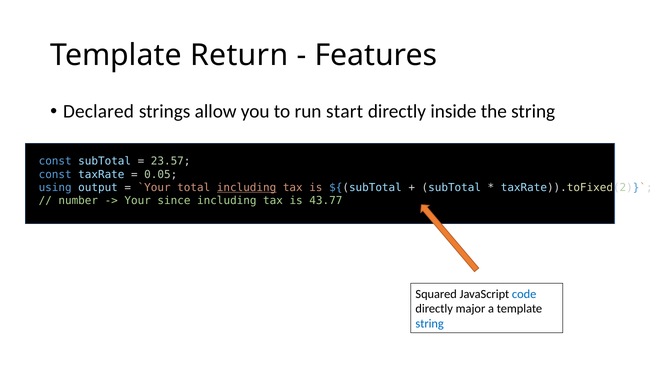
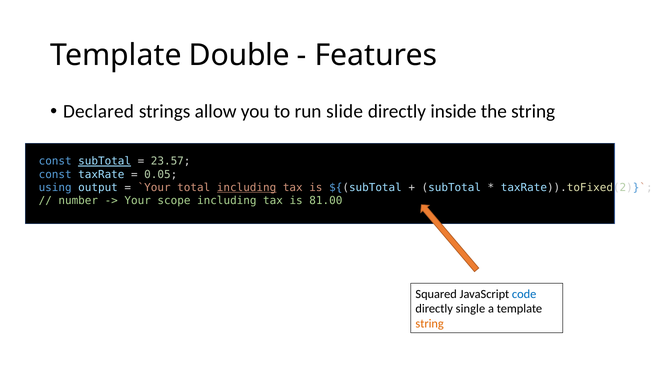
Return: Return -> Double
start: start -> slide
subTotal at (105, 161) underline: none -> present
since: since -> scope
43.77: 43.77 -> 81.00
major: major -> single
string at (430, 324) colour: blue -> orange
